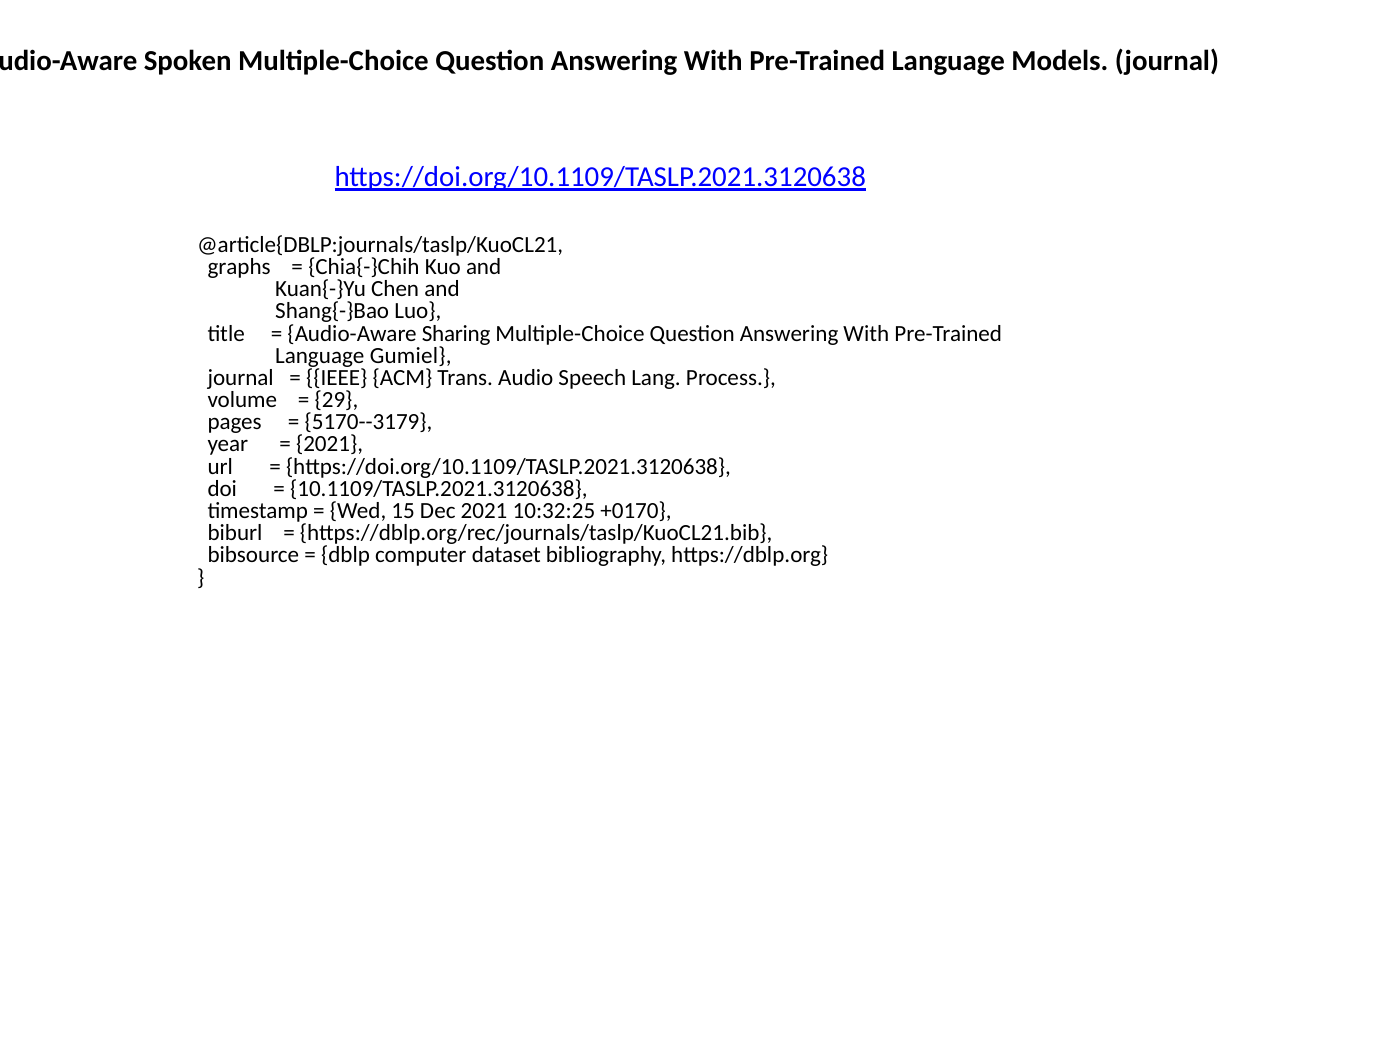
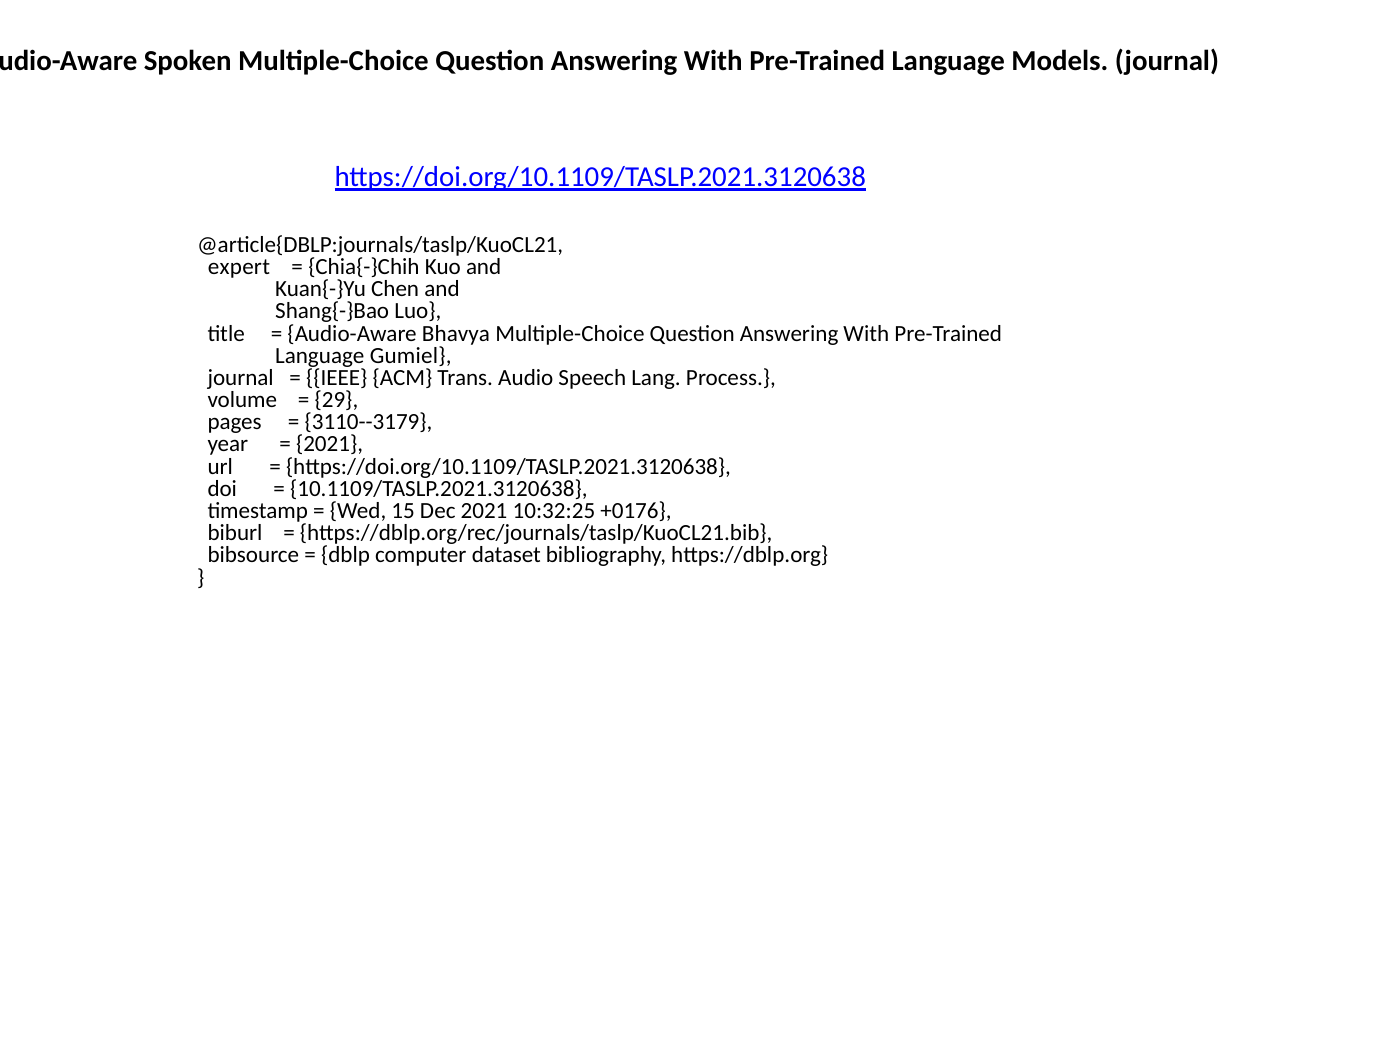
graphs: graphs -> expert
Sharing: Sharing -> Bhavya
5170--3179: 5170--3179 -> 3110--3179
+0170: +0170 -> +0176
